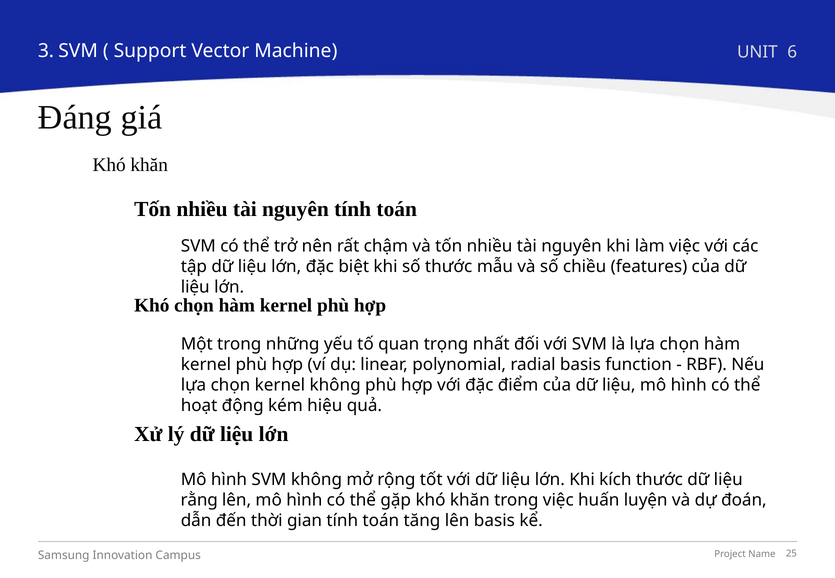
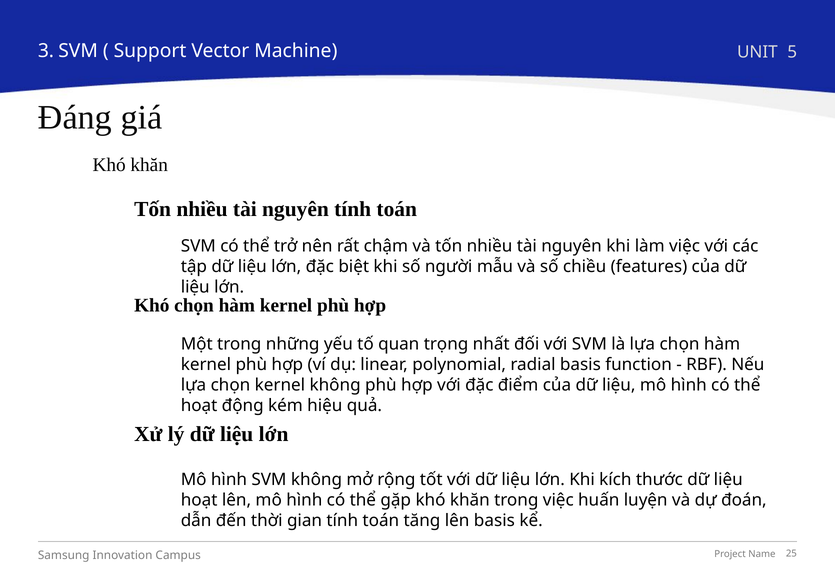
6: 6 -> 5
số thước: thước -> người
rằng at (199, 500): rằng -> hoạt
